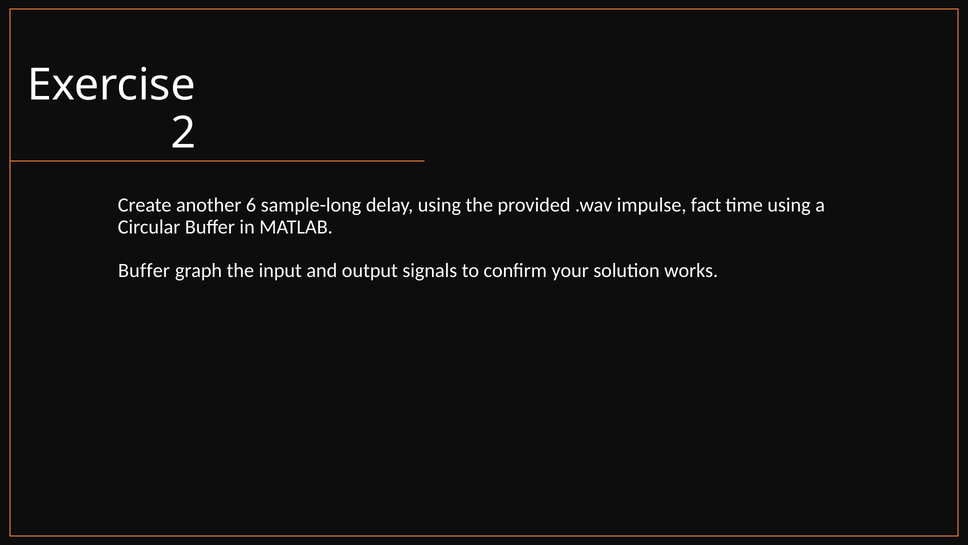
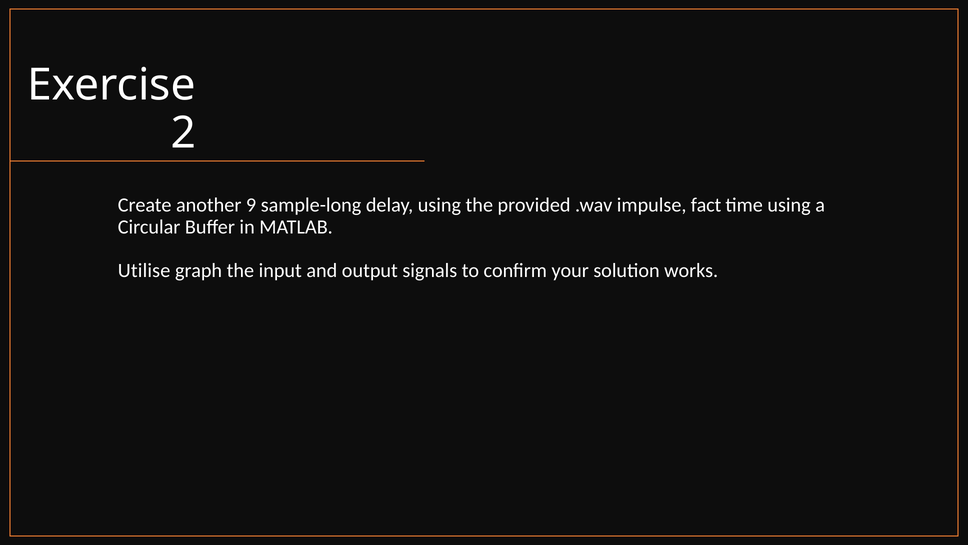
6: 6 -> 9
Buffer at (144, 270): Buffer -> Utilise
